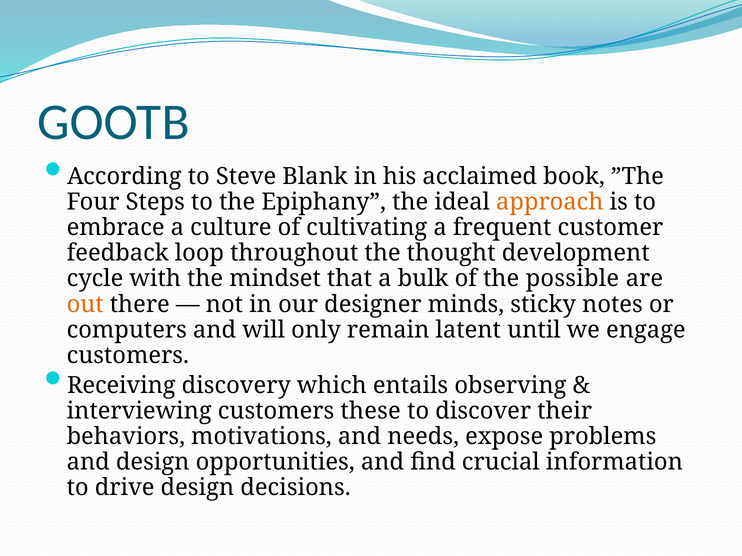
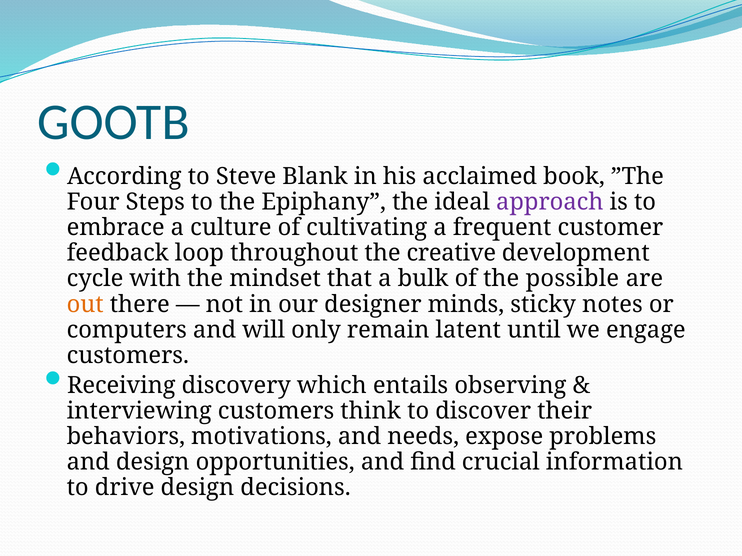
approach colour: orange -> purple
thought: thought -> creative
these: these -> think
